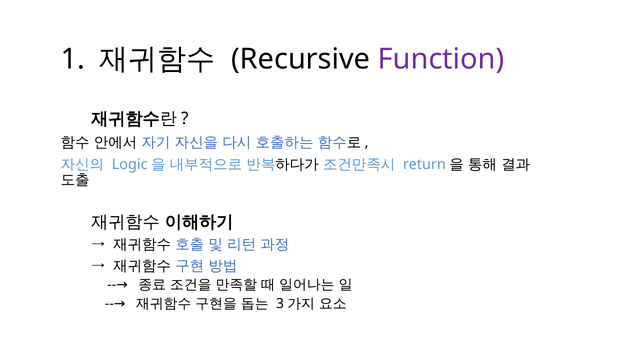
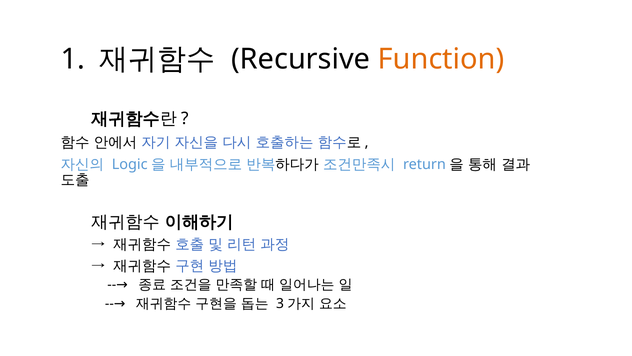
Function colour: purple -> orange
